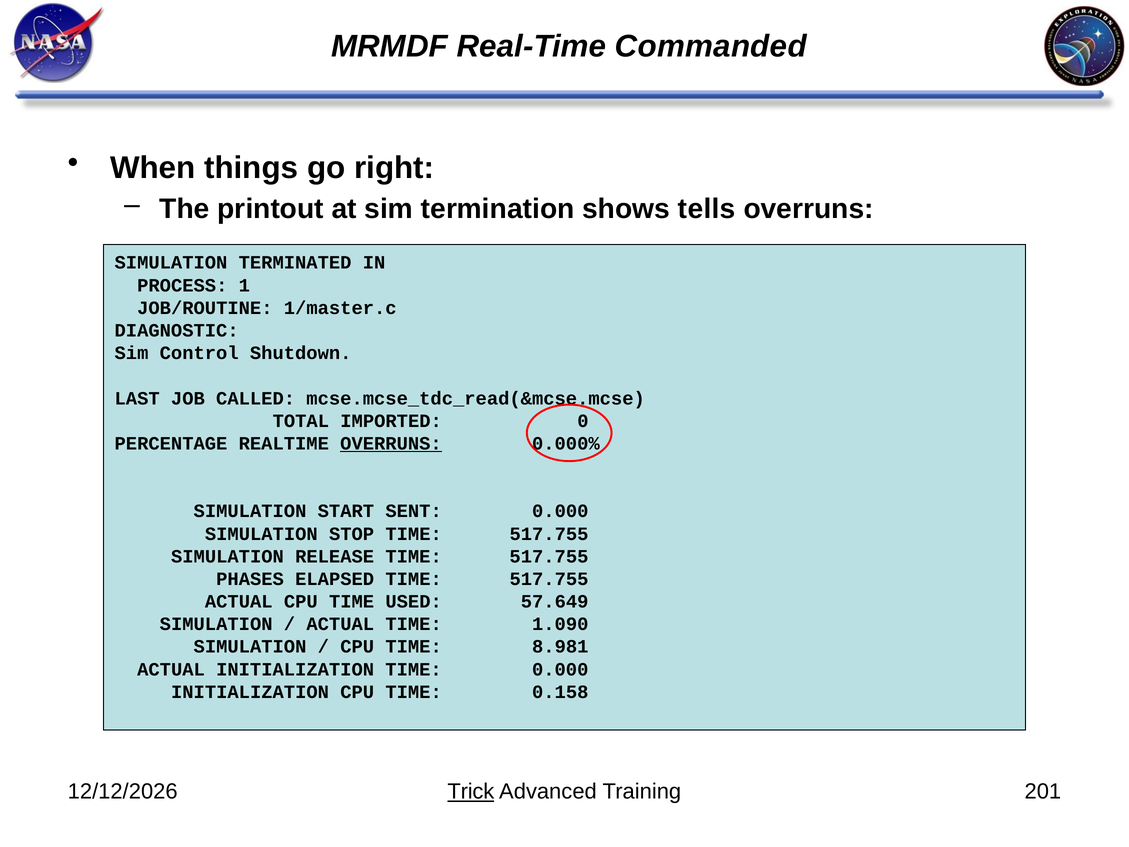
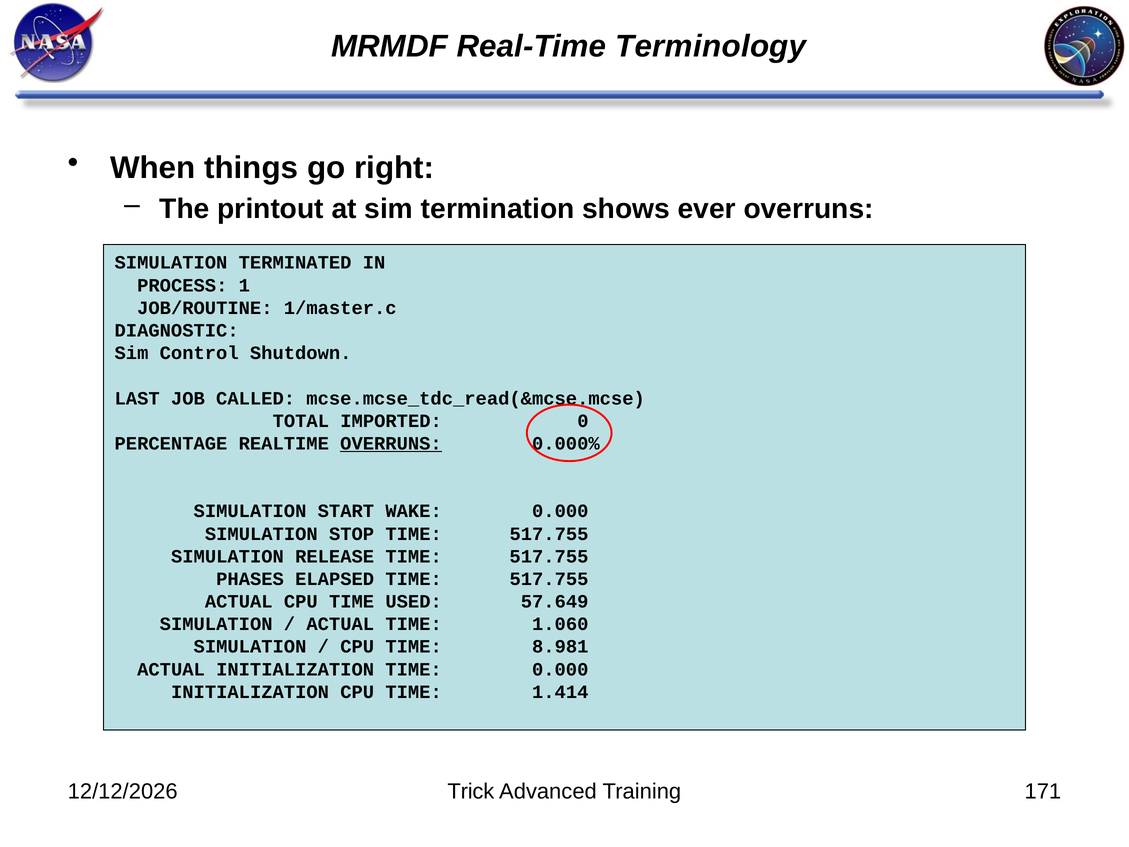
Commanded: Commanded -> Terminology
tells: tells -> ever
SENT: SENT -> WAKE
1.090: 1.090 -> 1.060
0.158: 0.158 -> 1.414
Trick underline: present -> none
201: 201 -> 171
